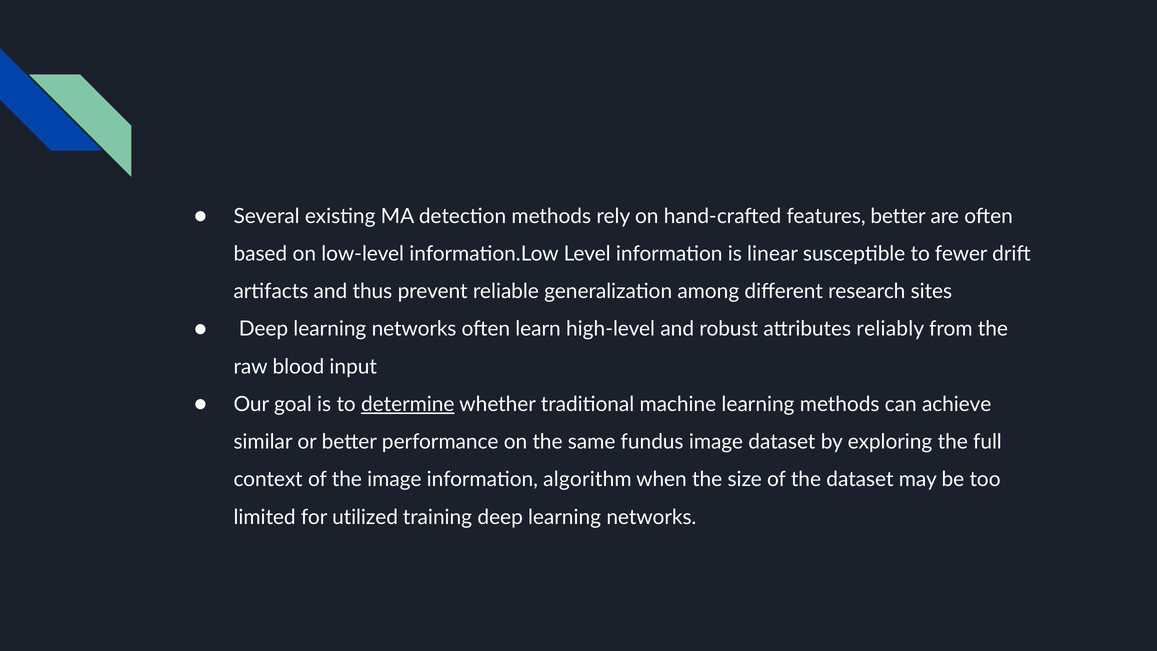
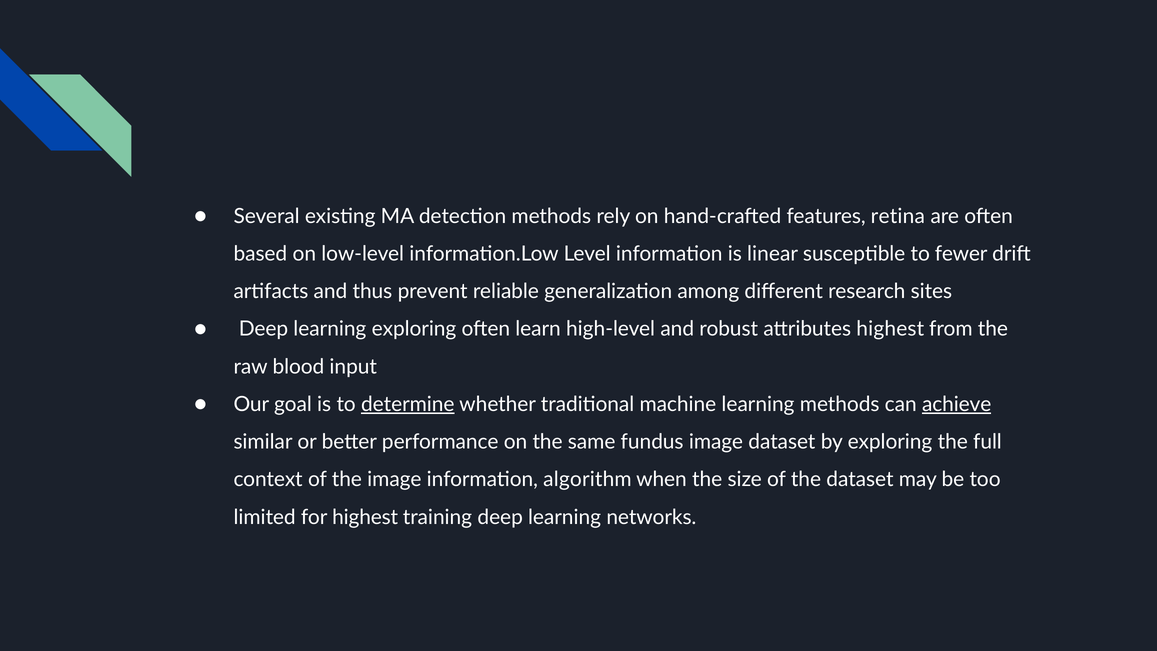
features better: better -> retina
networks at (414, 329): networks -> exploring
attributes reliably: reliably -> highest
achieve underline: none -> present
for utilized: utilized -> highest
